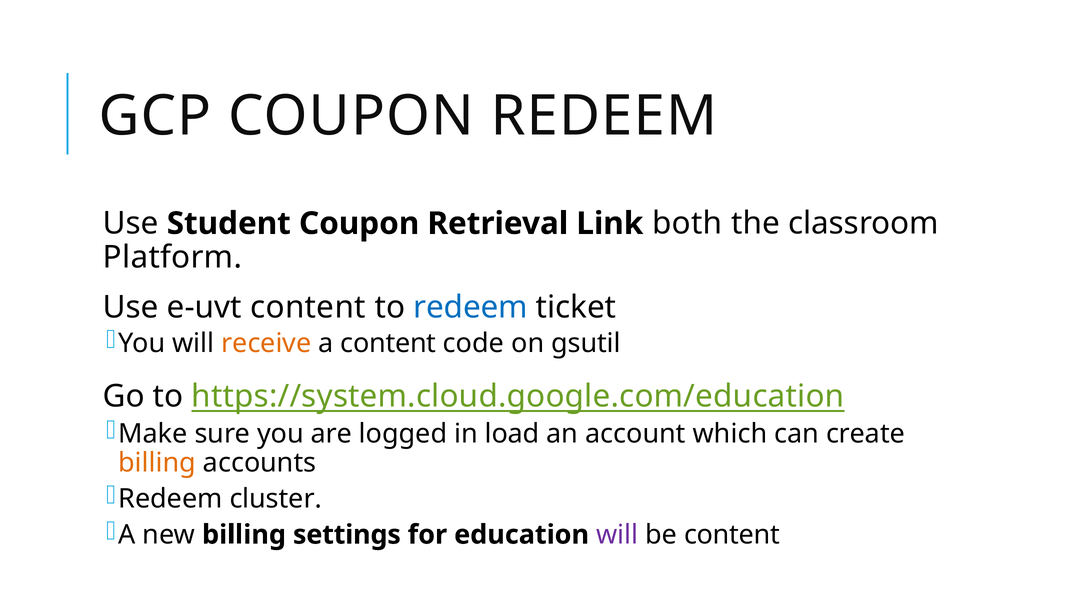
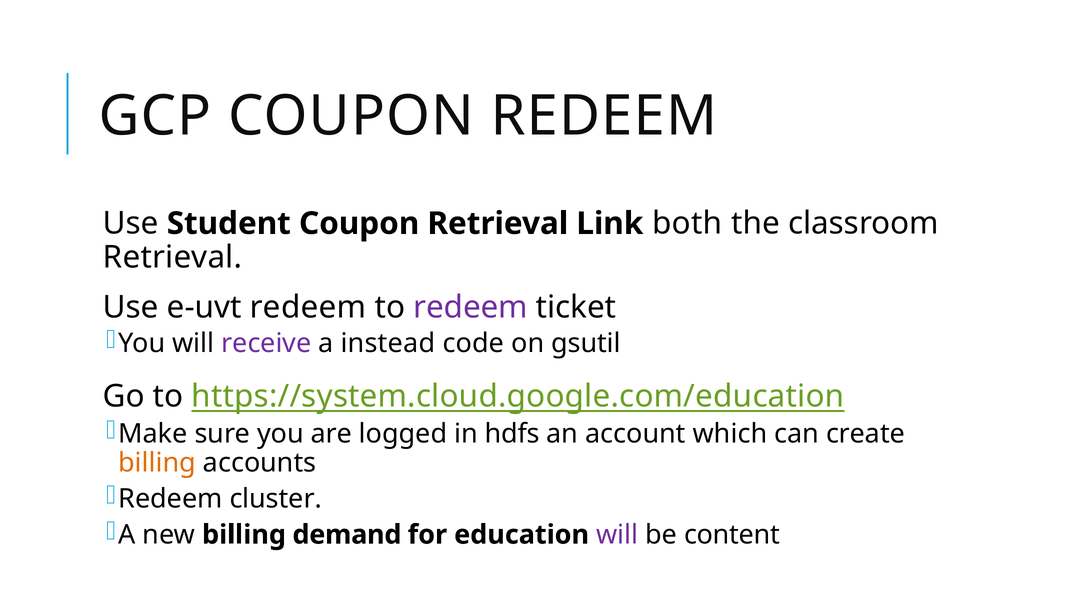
Platform at (172, 257): Platform -> Retrieval
e-uvt content: content -> redeem
redeem at (471, 307) colour: blue -> purple
receive colour: orange -> purple
a content: content -> instead
load: load -> hdfs
settings: settings -> demand
